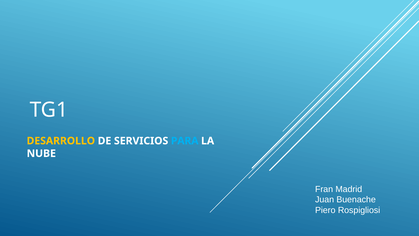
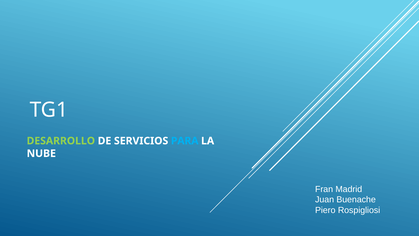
DESARROLLO colour: yellow -> light green
